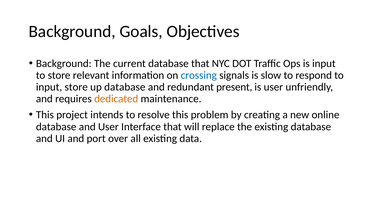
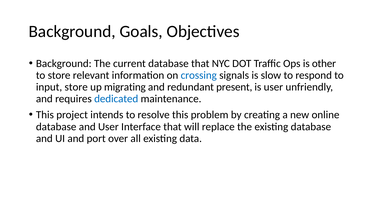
is input: input -> other
up database: database -> migrating
dedicated colour: orange -> blue
